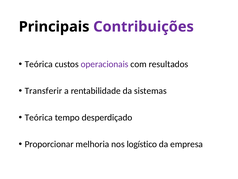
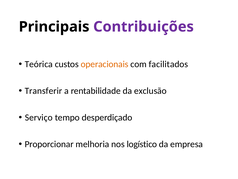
operacionais colour: purple -> orange
resultados: resultados -> facilitados
sistemas: sistemas -> exclusão
Teórica at (39, 117): Teórica -> Serviço
